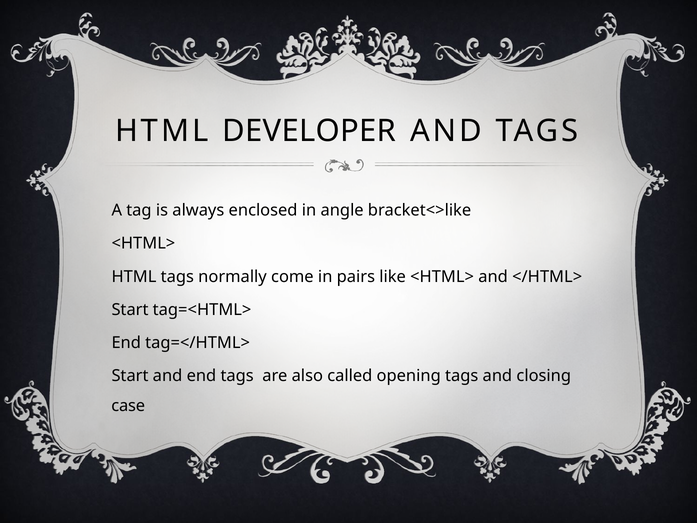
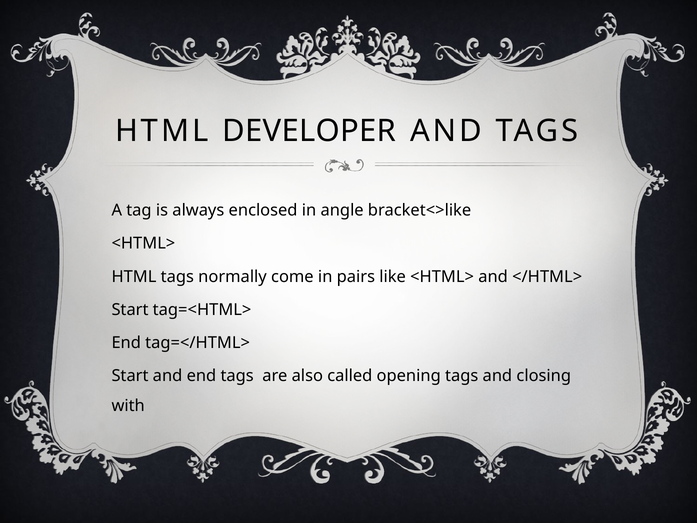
case: case -> with
